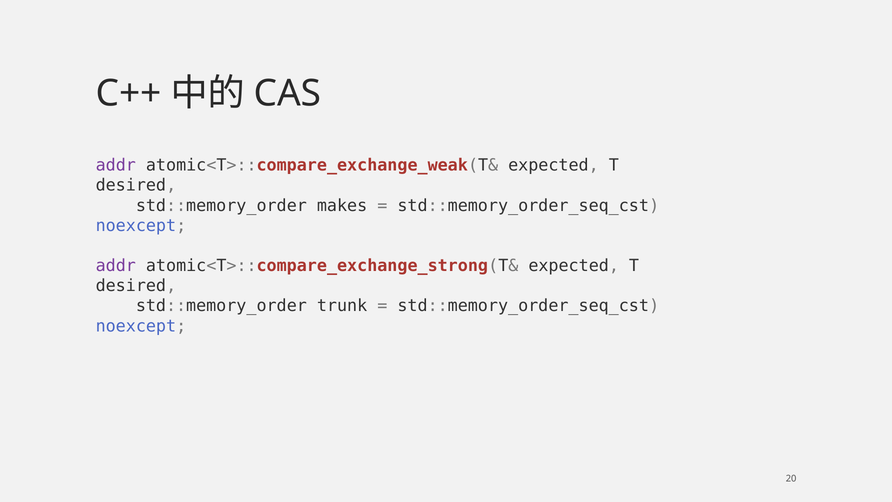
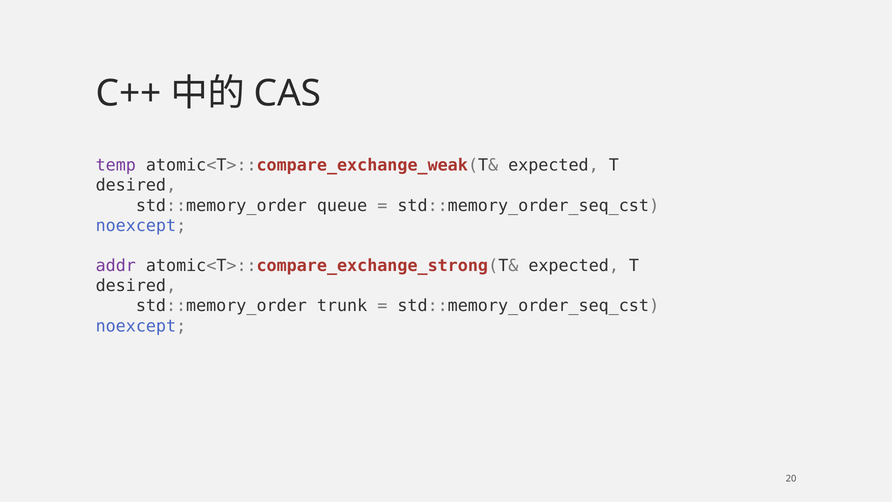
addr at (116, 165): addr -> temp
makes: makes -> queue
